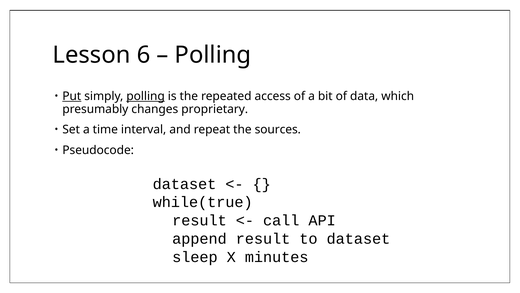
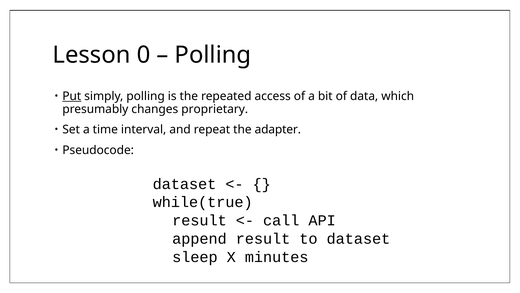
6: 6 -> 0
polling at (146, 96) underline: present -> none
sources: sources -> adapter
